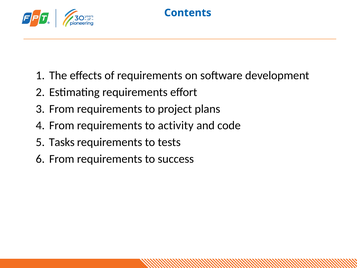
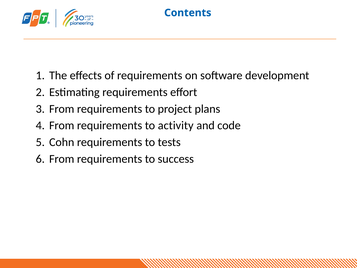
Tasks: Tasks -> Cohn
